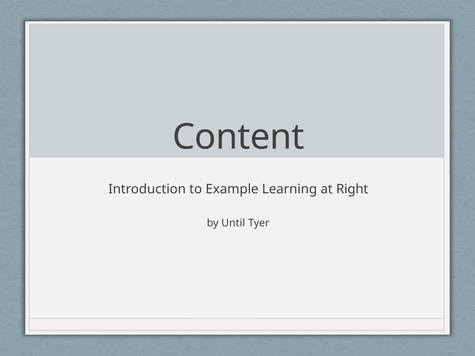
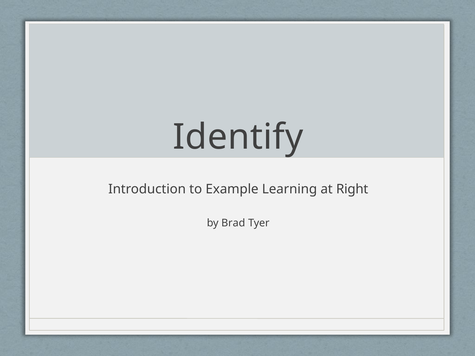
Content: Content -> Identify
Until: Until -> Brad
